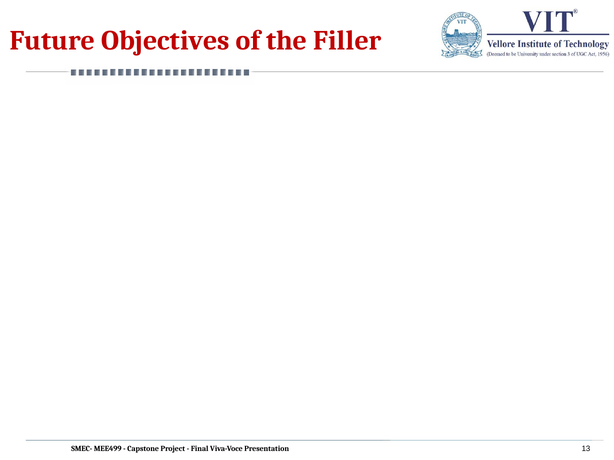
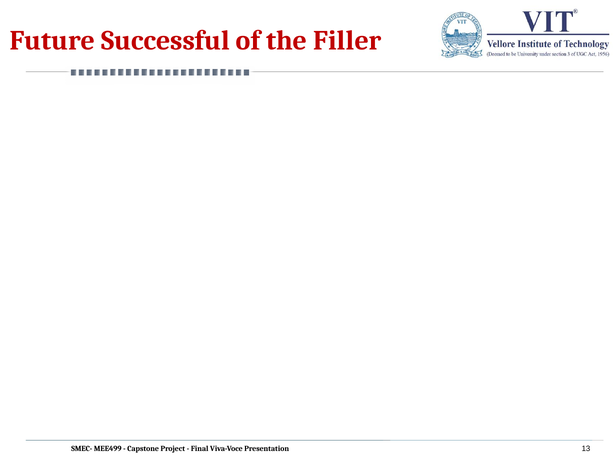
Objectives: Objectives -> Successful
